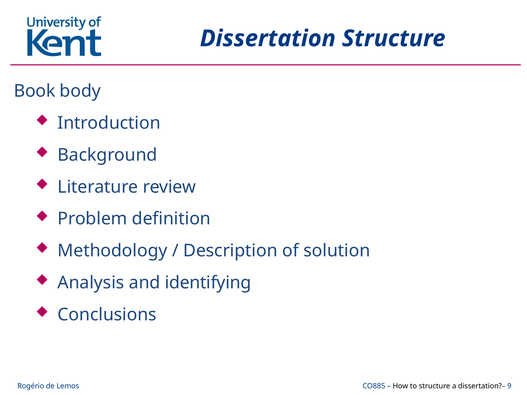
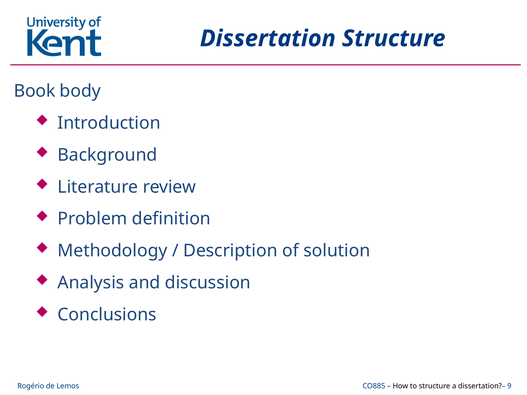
identifying: identifying -> discussion
